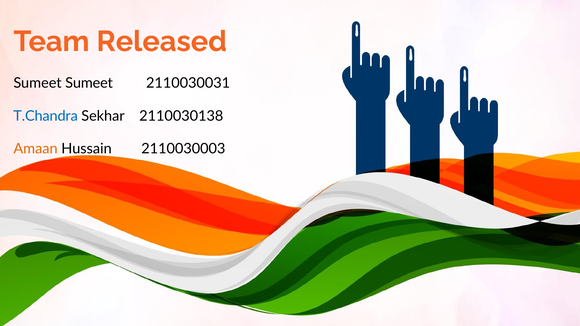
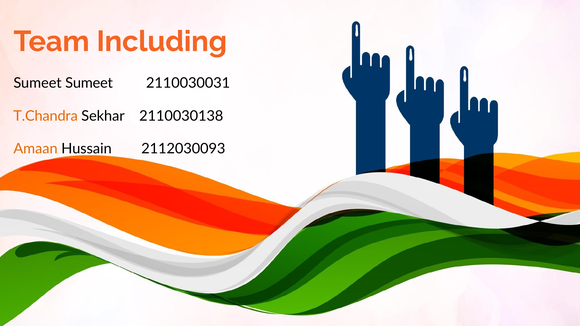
Released: Released -> Including
T.Chandra colour: blue -> orange
2110030003: 2110030003 -> 2112030093
